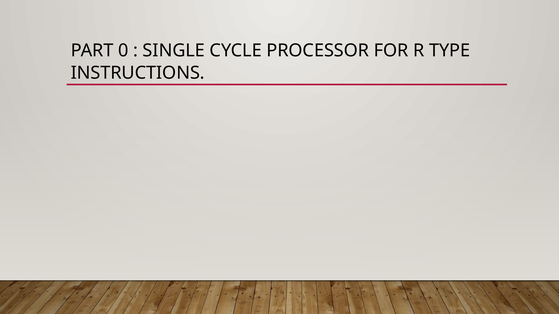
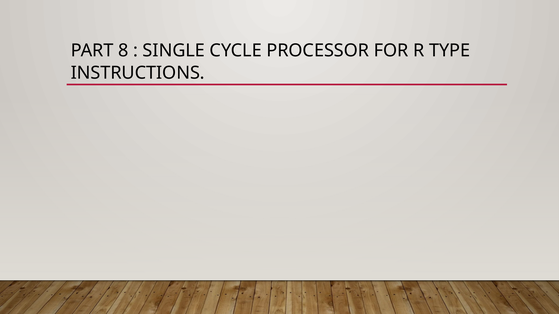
0: 0 -> 8
